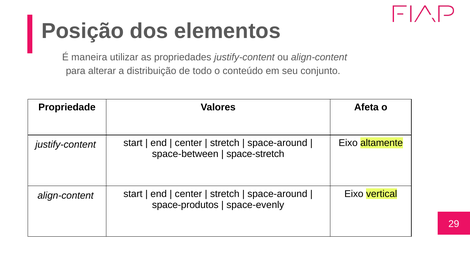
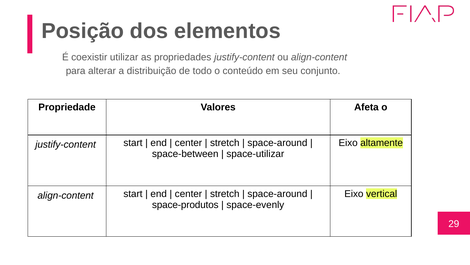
maneira: maneira -> coexistir
space-stretch: space-stretch -> space-utilizar
